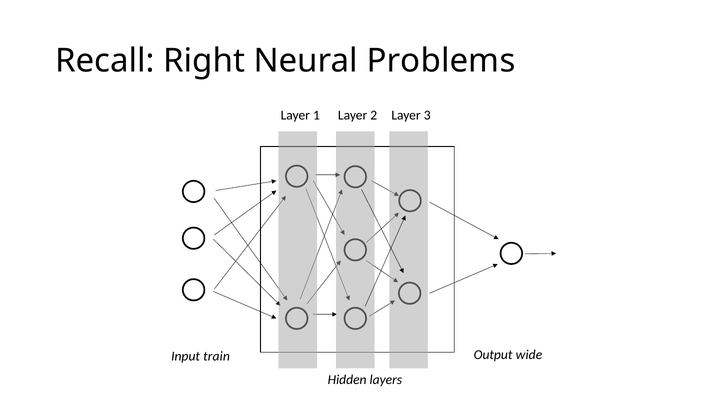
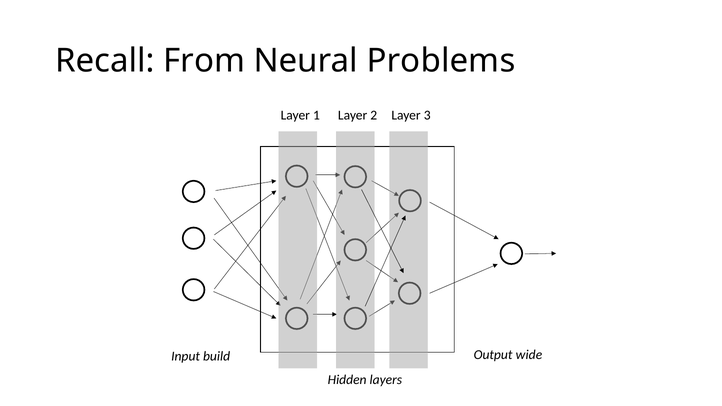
Right: Right -> From
train: train -> build
